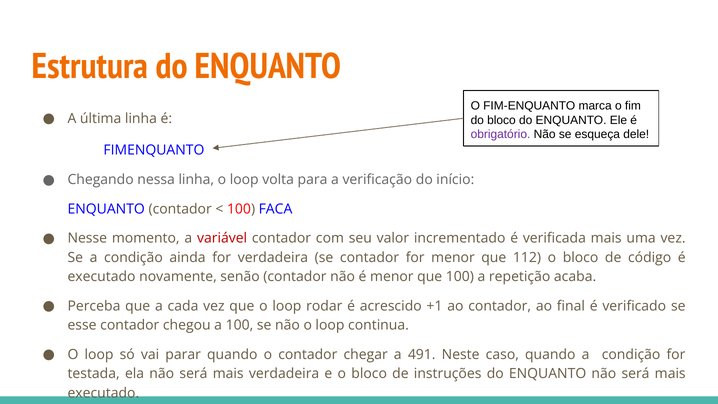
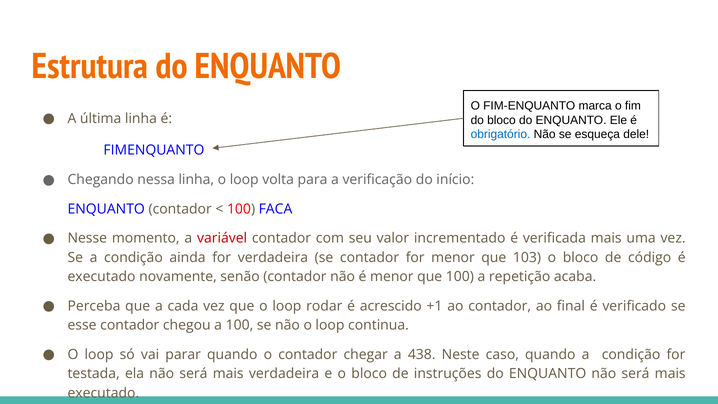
obrigatório colour: purple -> blue
112: 112 -> 103
491: 491 -> 438
